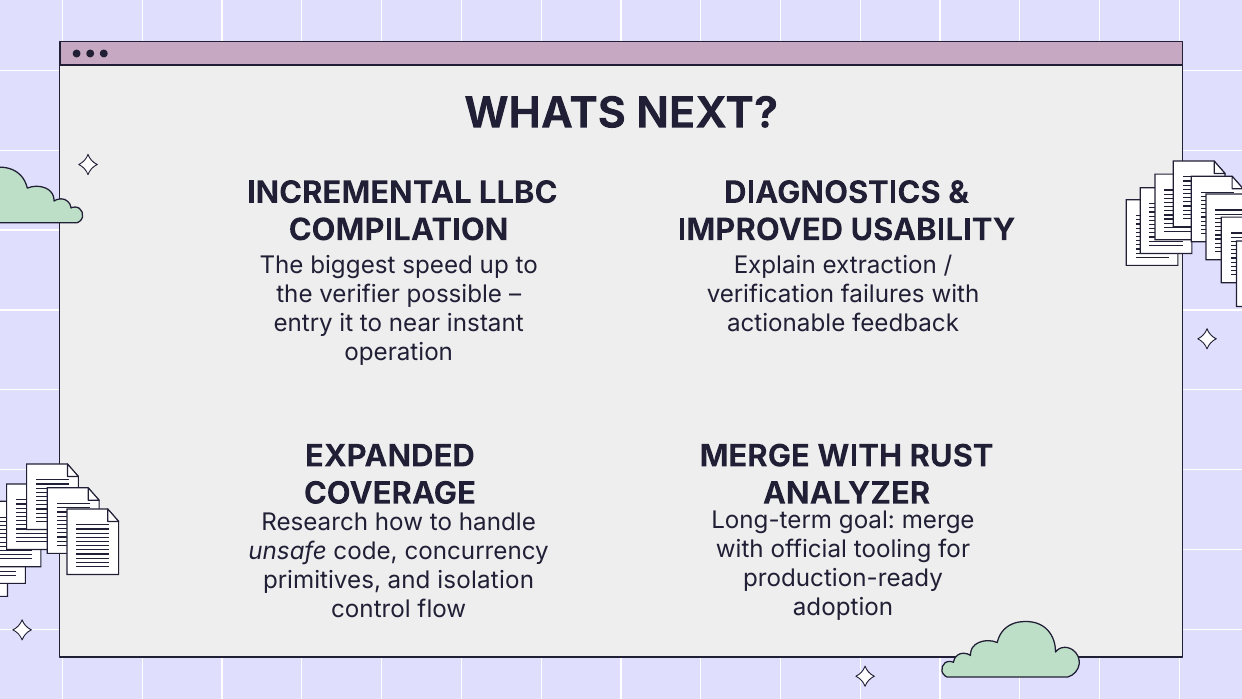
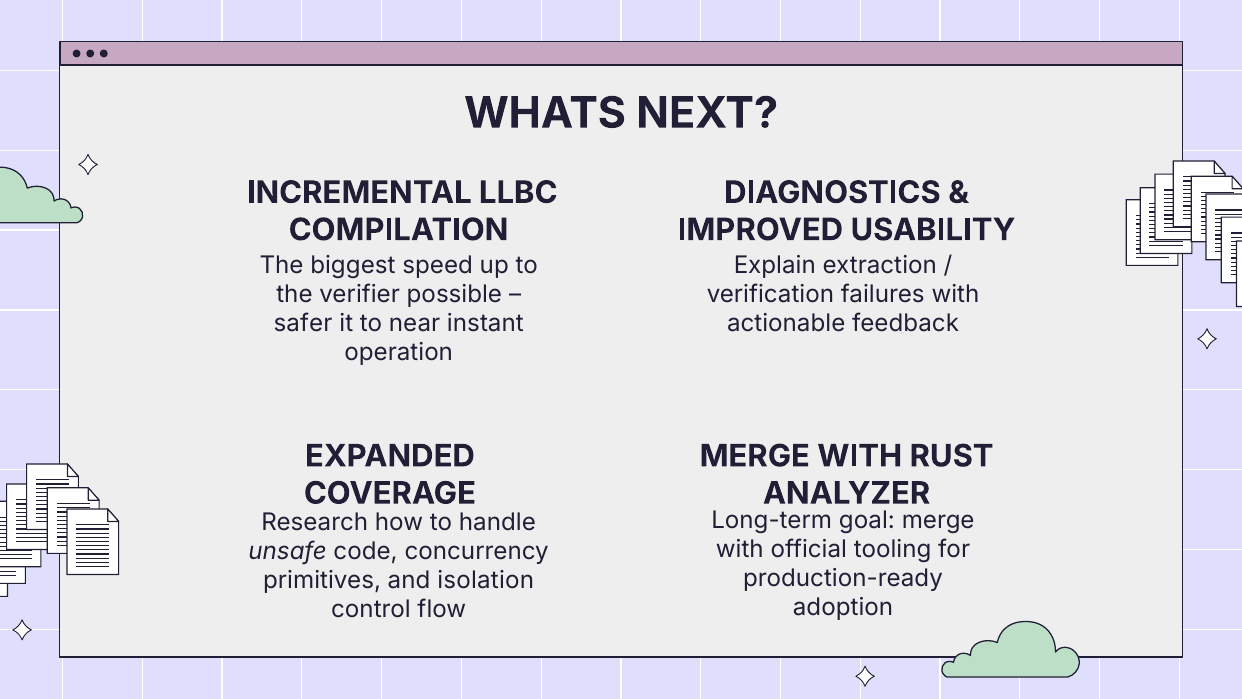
entry: entry -> safer
